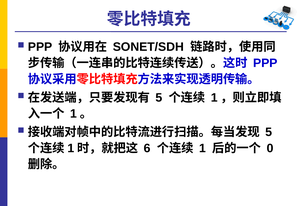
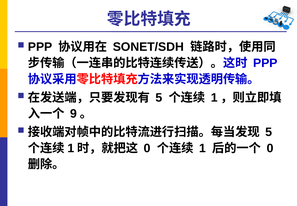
1 at (74, 113): 1 -> 9
6 at (147, 148): 6 -> 0
